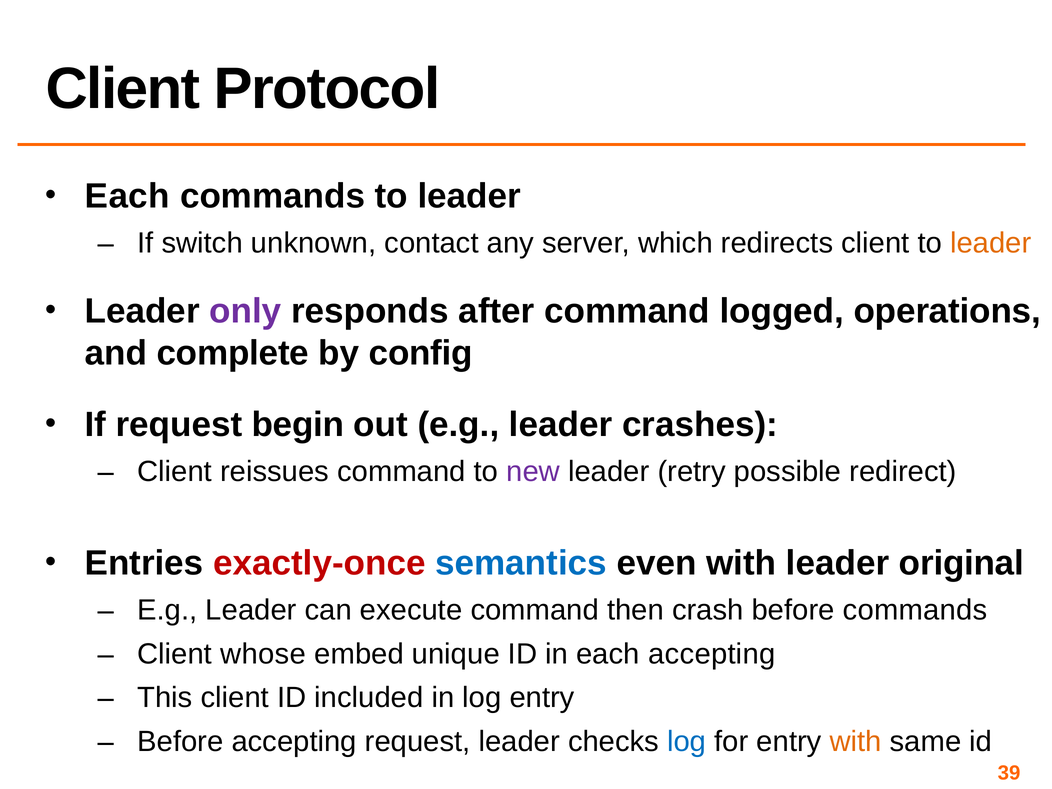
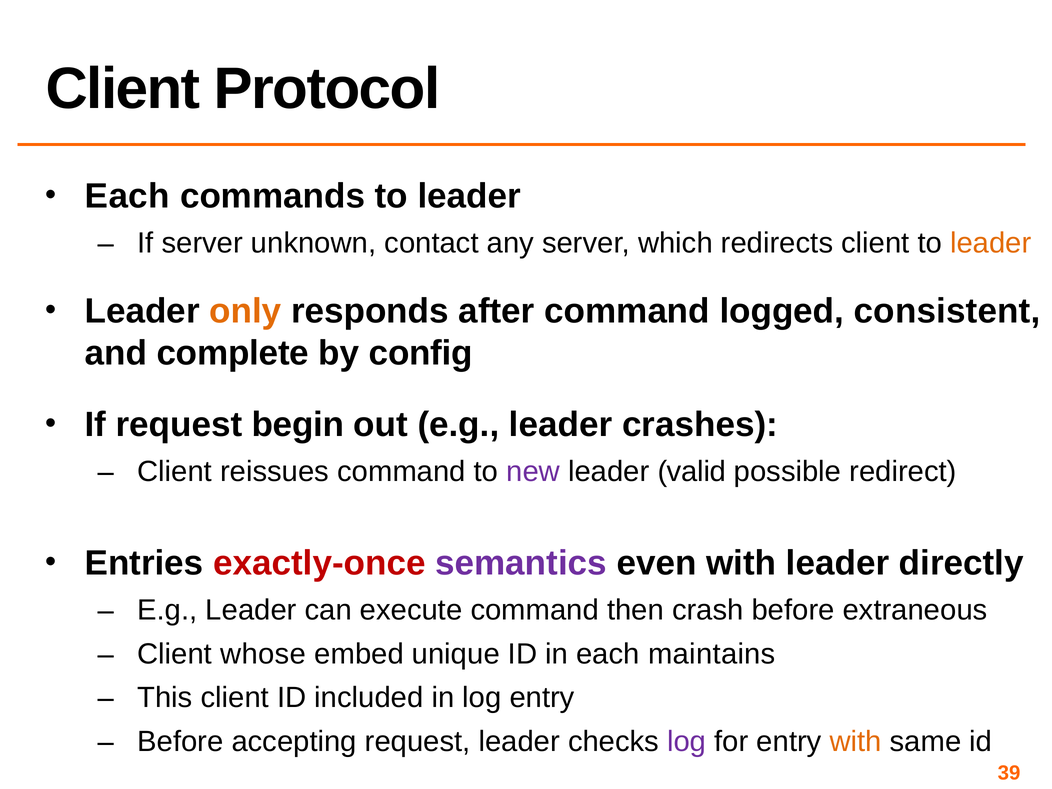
If switch: switch -> server
only colour: purple -> orange
operations: operations -> consistent
retry: retry -> valid
semantics colour: blue -> purple
original: original -> directly
before commands: commands -> extraneous
each accepting: accepting -> maintains
log at (687, 742) colour: blue -> purple
